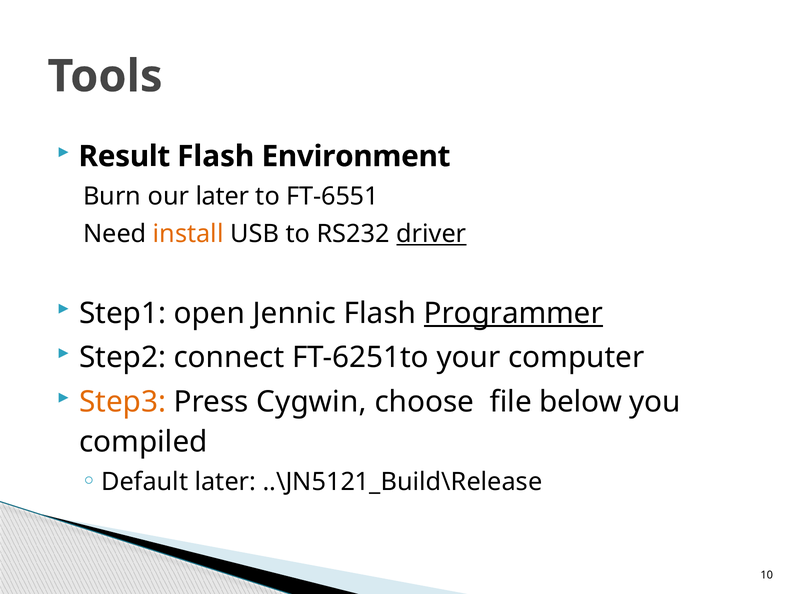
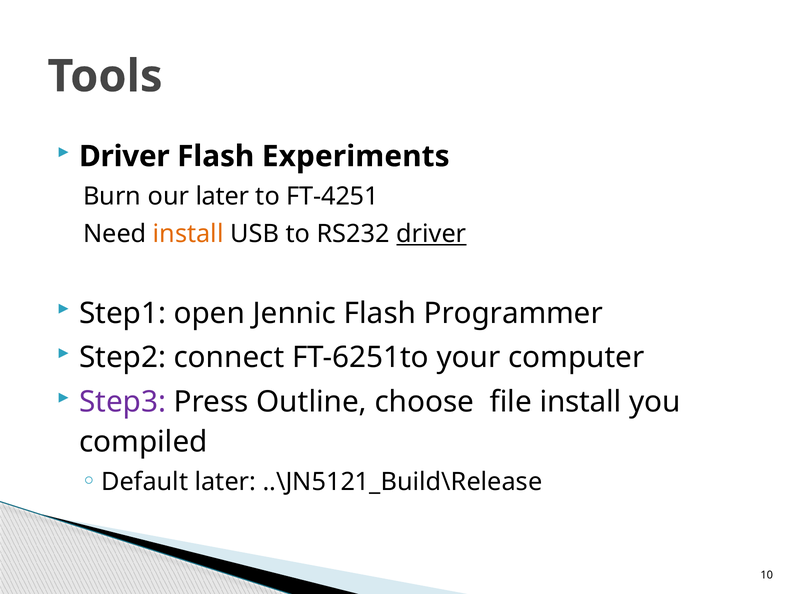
Result at (124, 156): Result -> Driver
Environment: Environment -> Experiments
FT-6551: FT-6551 -> FT-4251
Programmer underline: present -> none
Step3 colour: orange -> purple
Cygwin: Cygwin -> Outline
file below: below -> install
